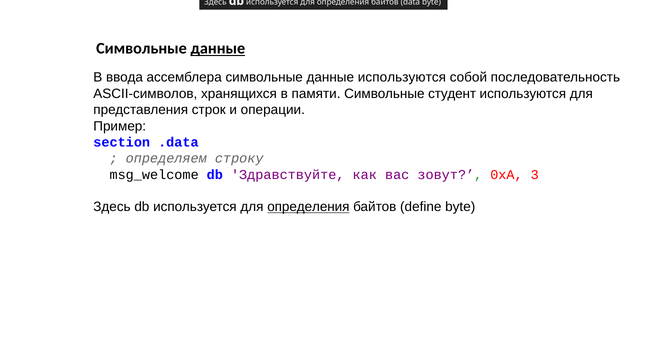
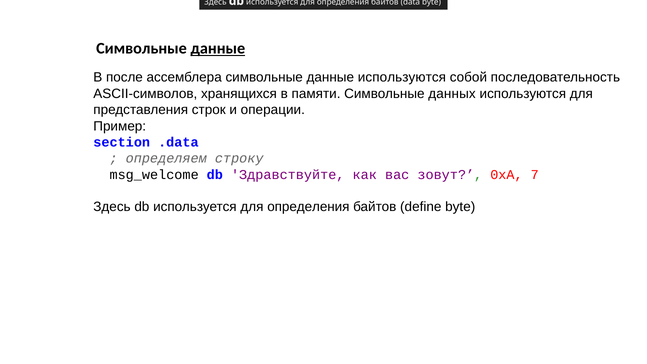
ввода: ввода -> после
студент: студент -> данных
3: 3 -> 7
определения at (308, 207) underline: present -> none
